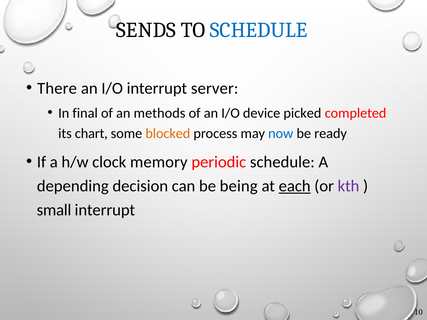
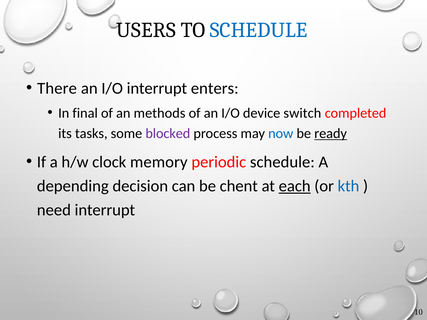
SENDS: SENDS -> USERS
server: server -> enters
picked: picked -> switch
chart: chart -> tasks
blocked colour: orange -> purple
ready underline: none -> present
being: being -> chent
kth colour: purple -> blue
small: small -> need
